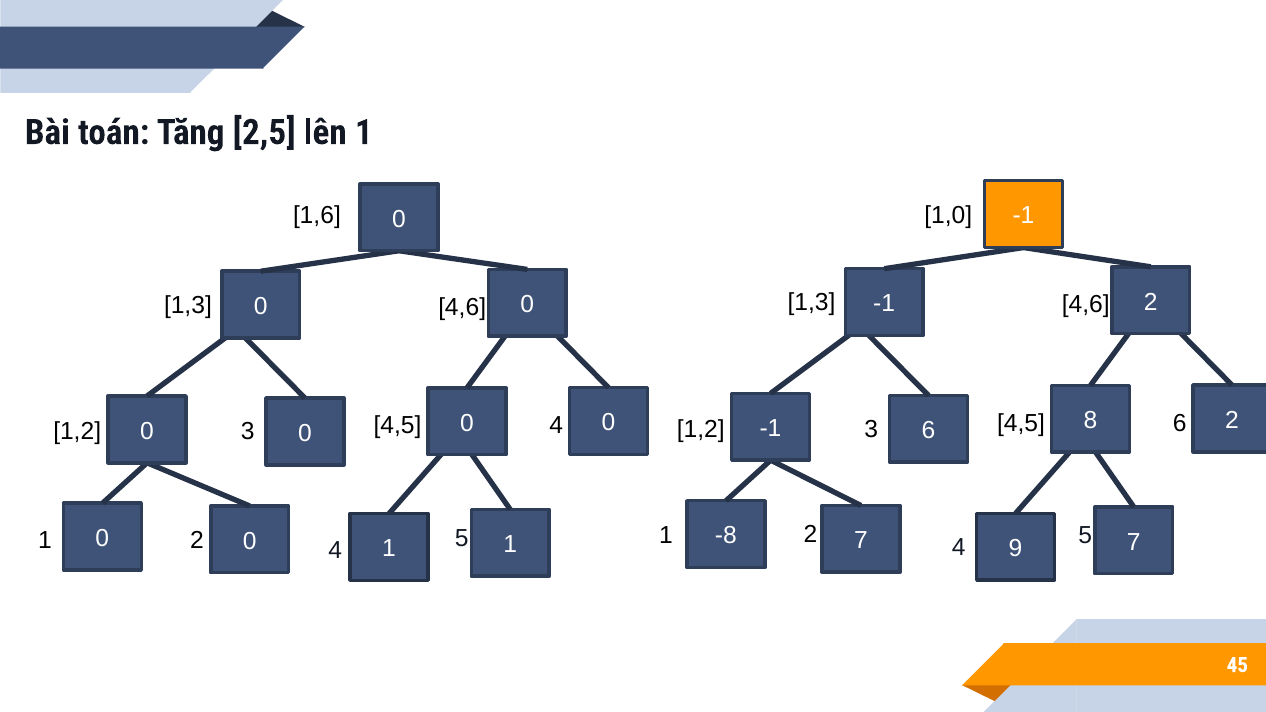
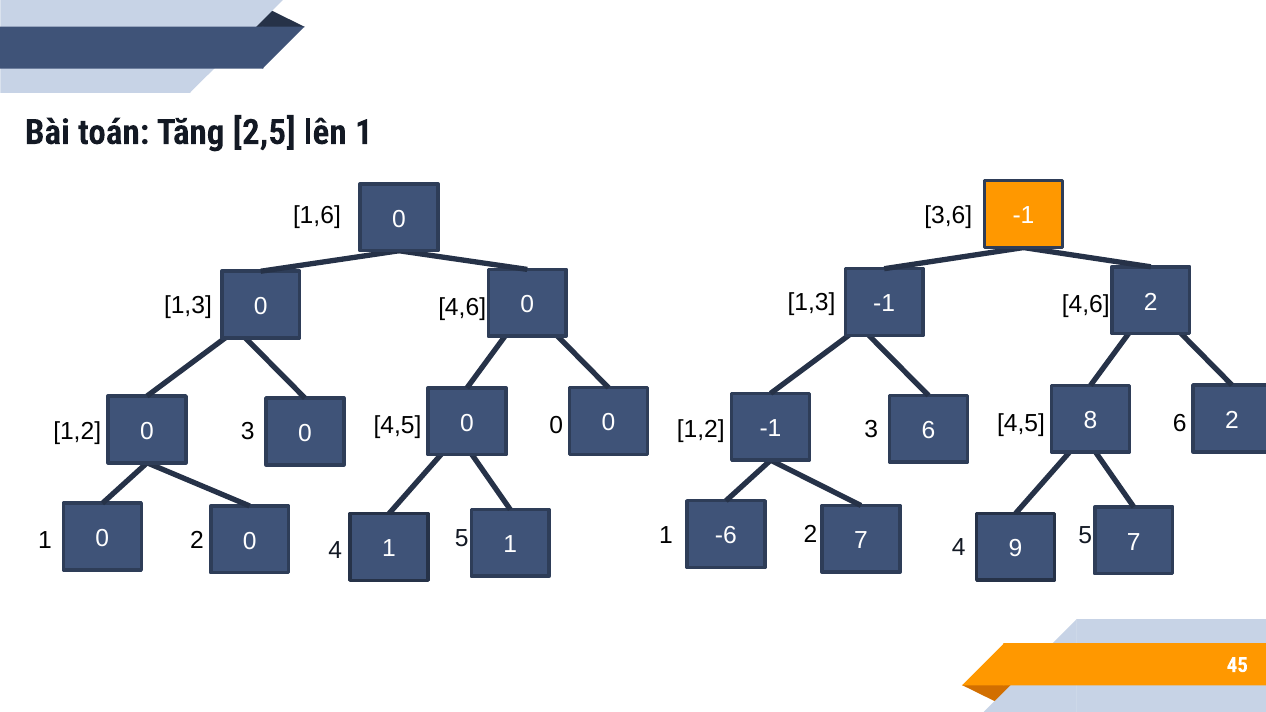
1,0: 1,0 -> 3,6
4,5 4: 4 -> 0
-8: -8 -> -6
